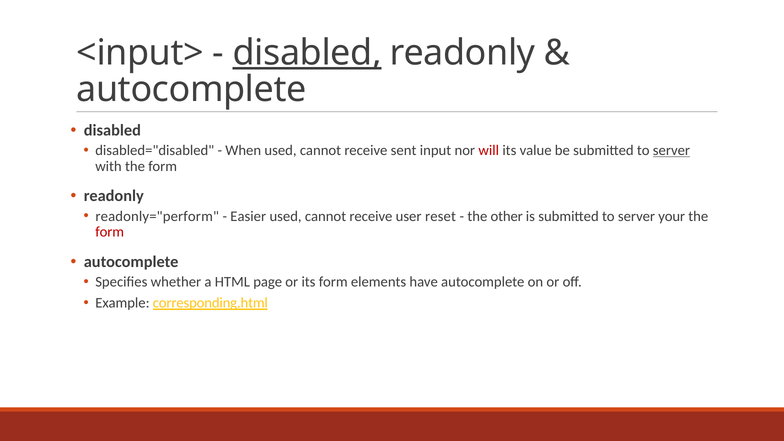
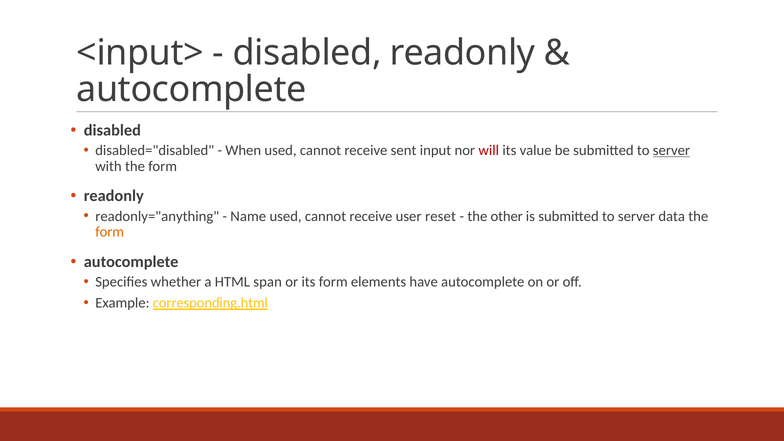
disabled at (307, 53) underline: present -> none
readonly="perform: readonly="perform -> readonly="anything
Easier: Easier -> Name
your: your -> data
form at (110, 232) colour: red -> orange
page: page -> span
